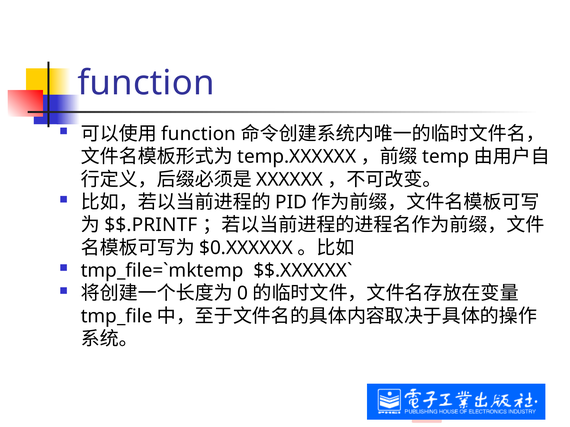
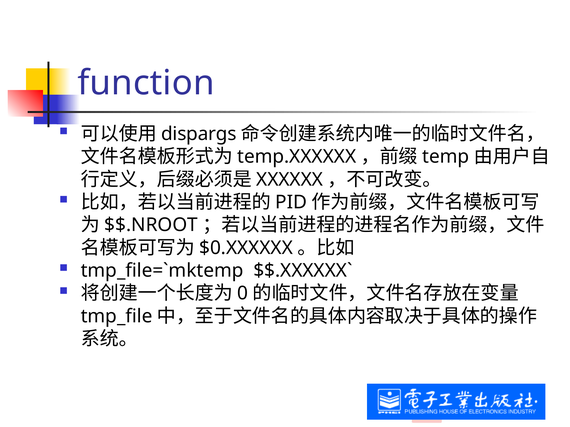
function at (199, 134): function -> dispargs
$$.PRINTF: $$.PRINTF -> $$.NROOT
